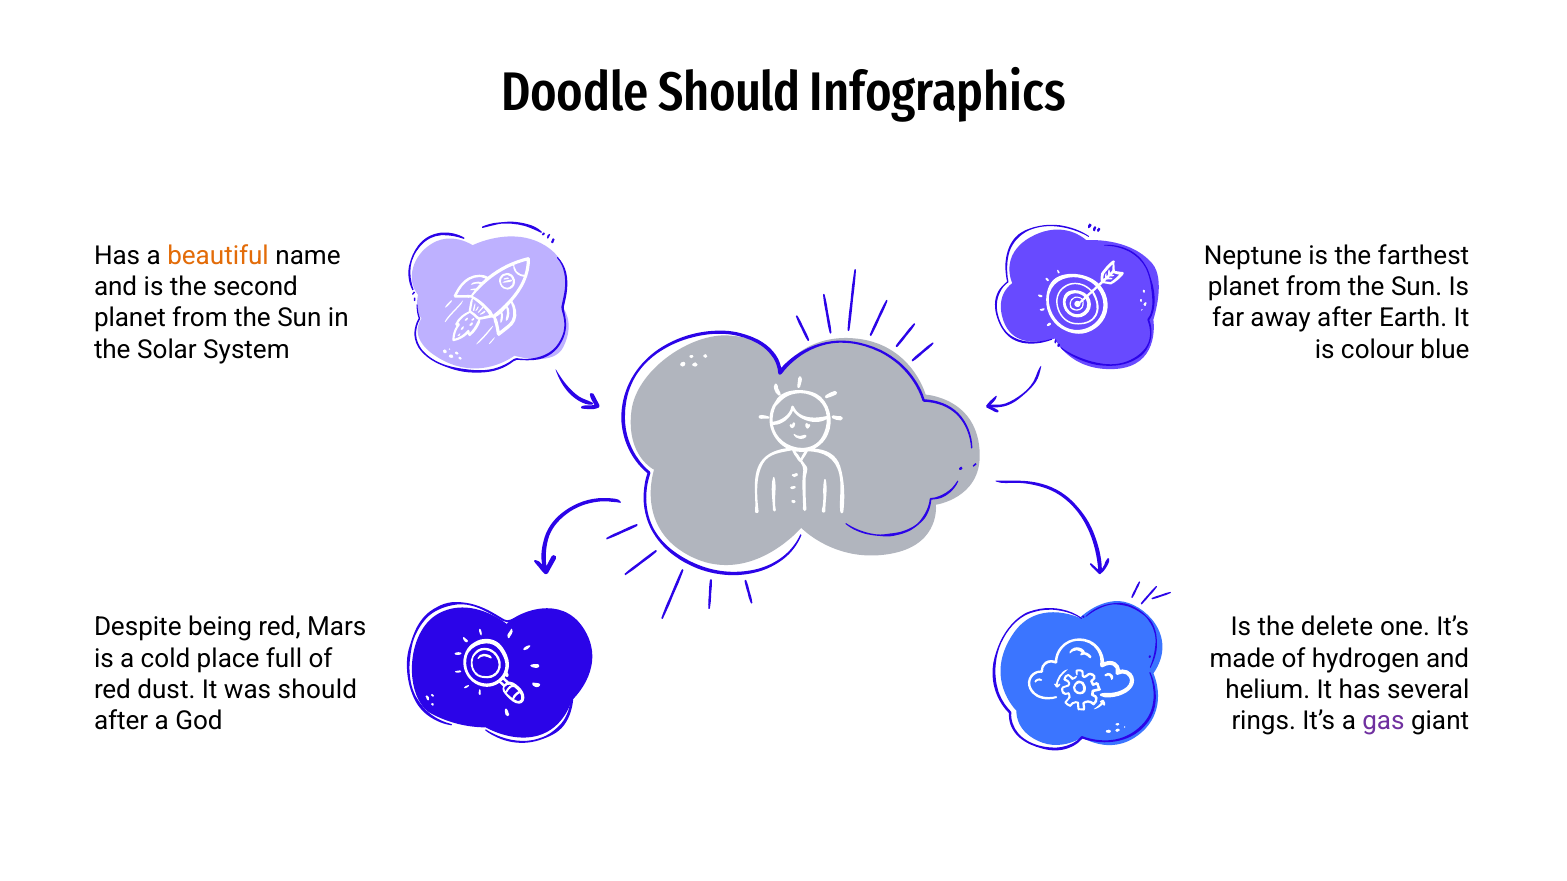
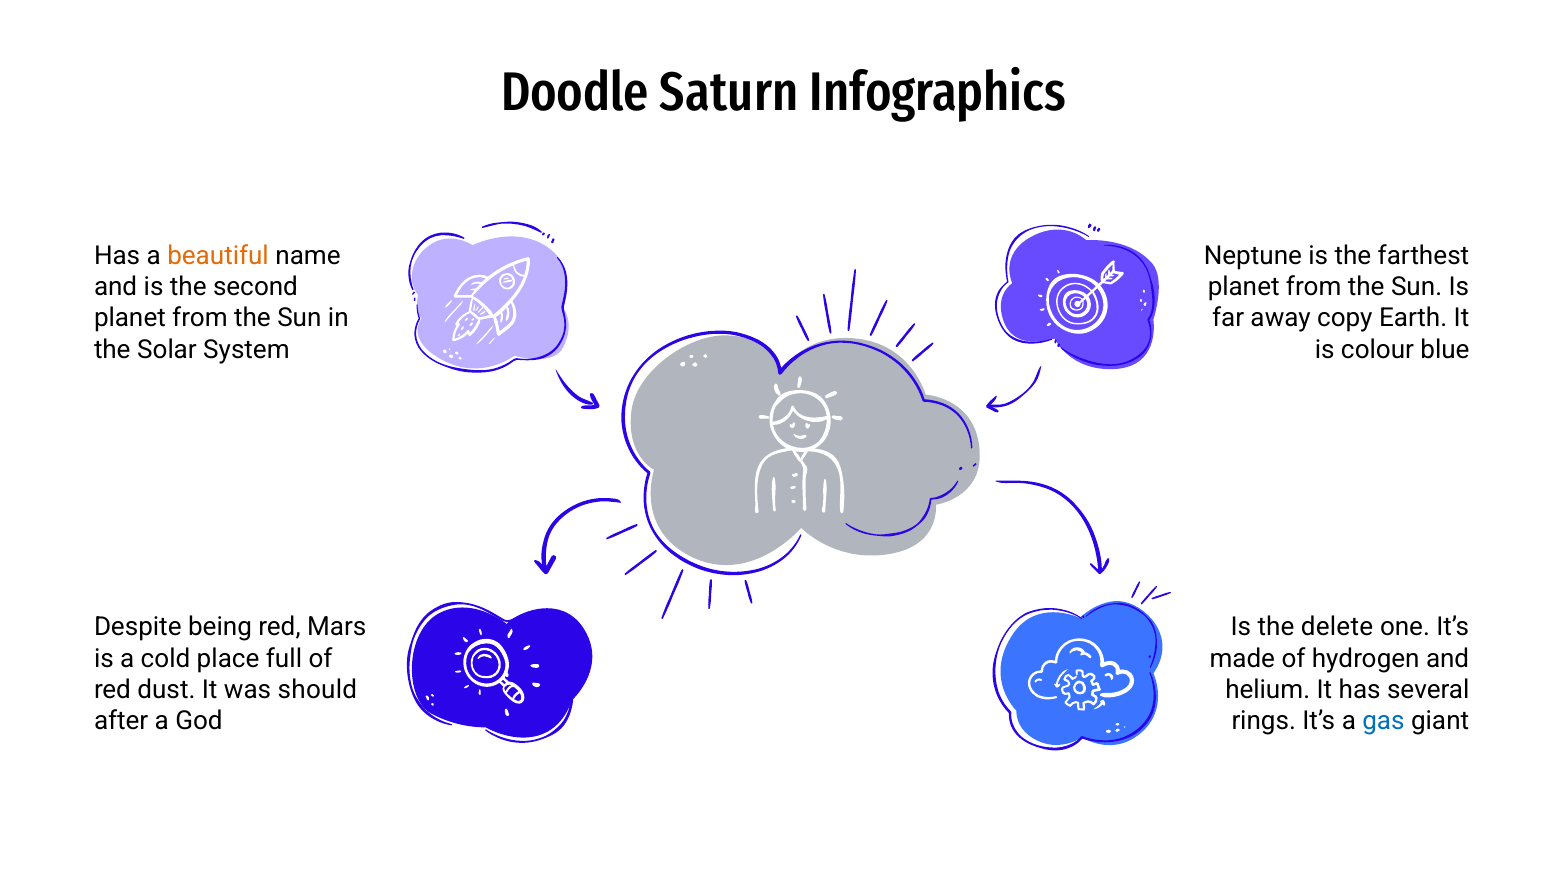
Doodle Should: Should -> Saturn
away after: after -> copy
gas colour: purple -> blue
